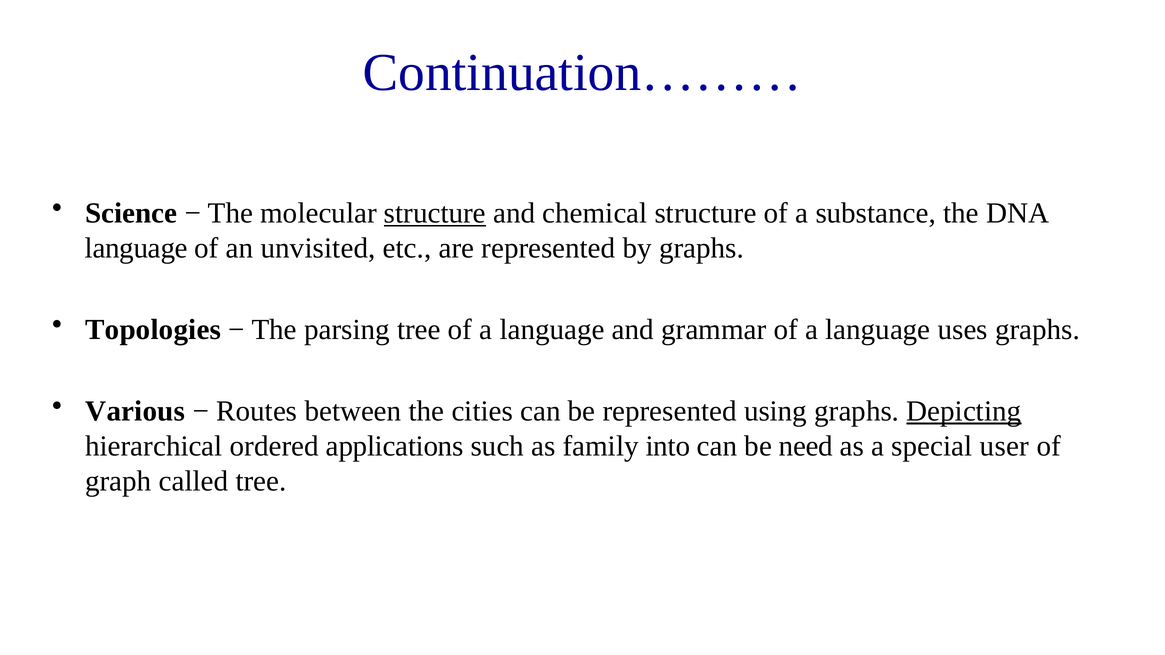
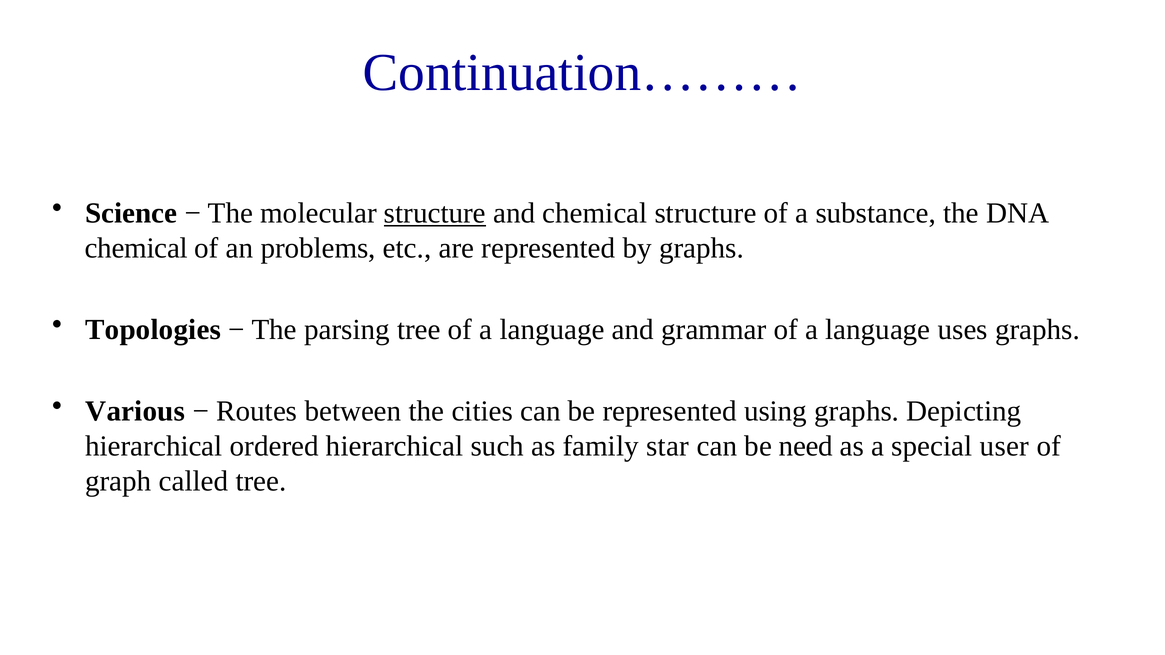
language at (136, 248): language -> chemical
unvisited: unvisited -> problems
Depicting underline: present -> none
ordered applications: applications -> hierarchical
into: into -> star
